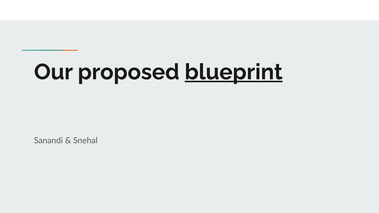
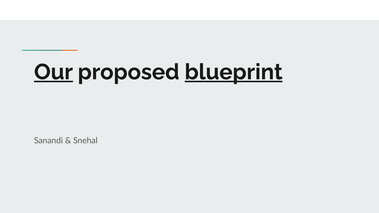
Our underline: none -> present
